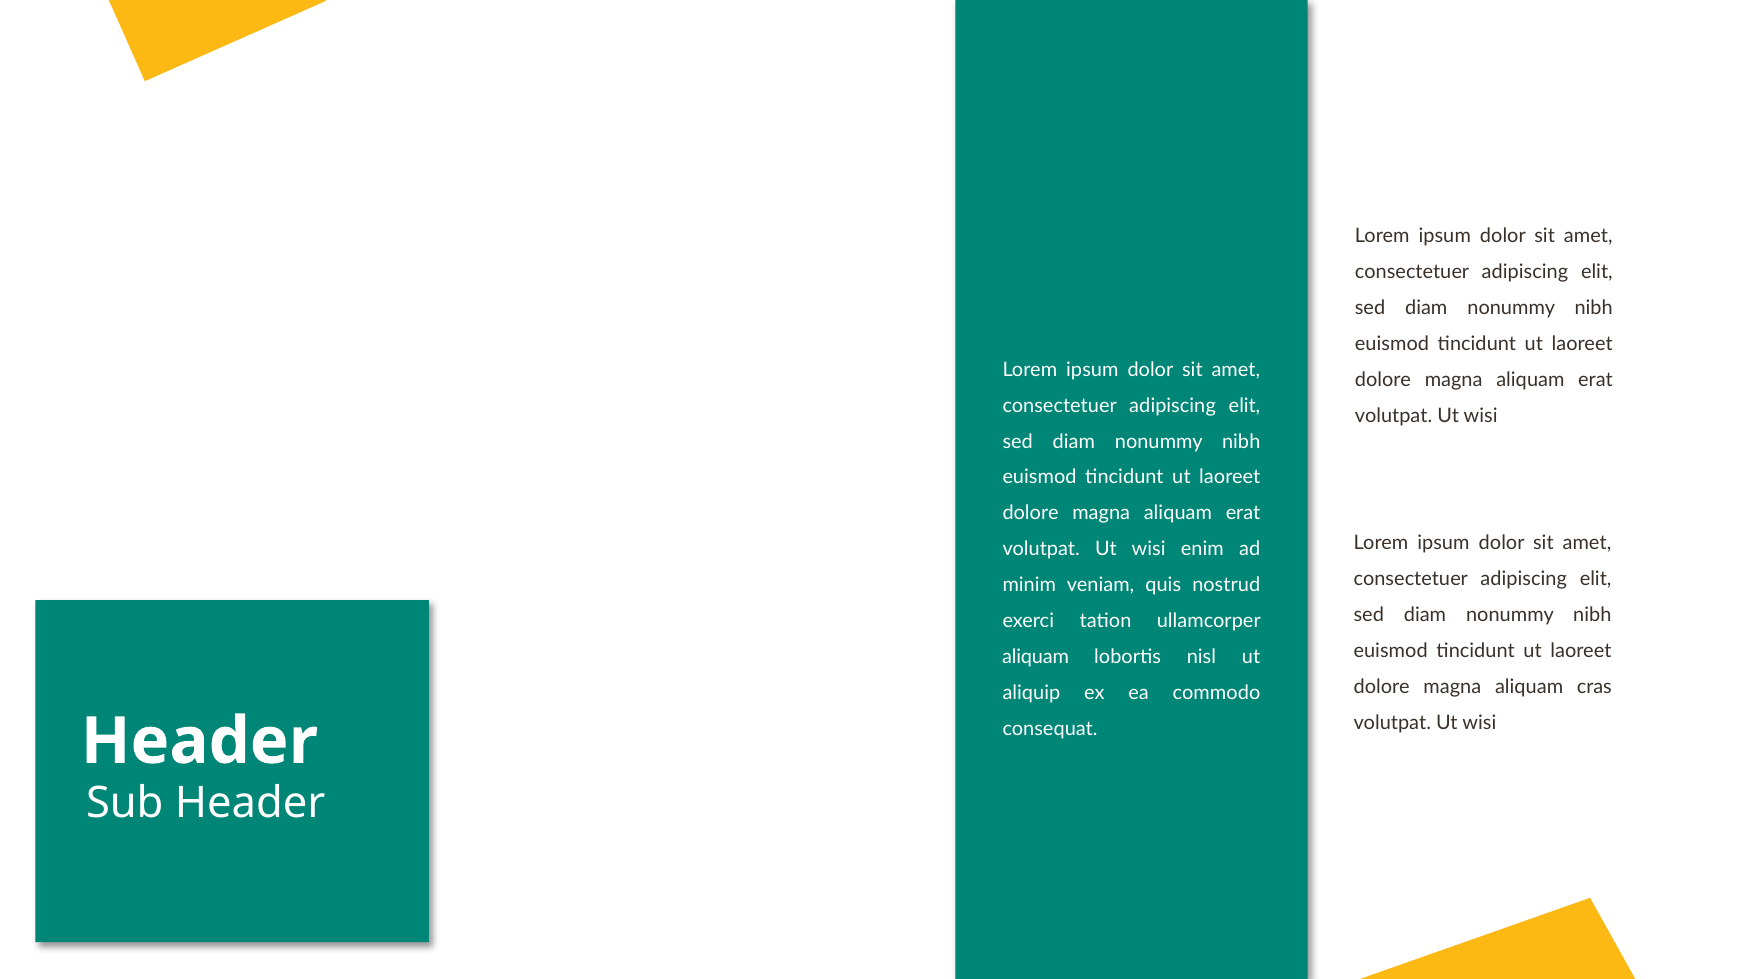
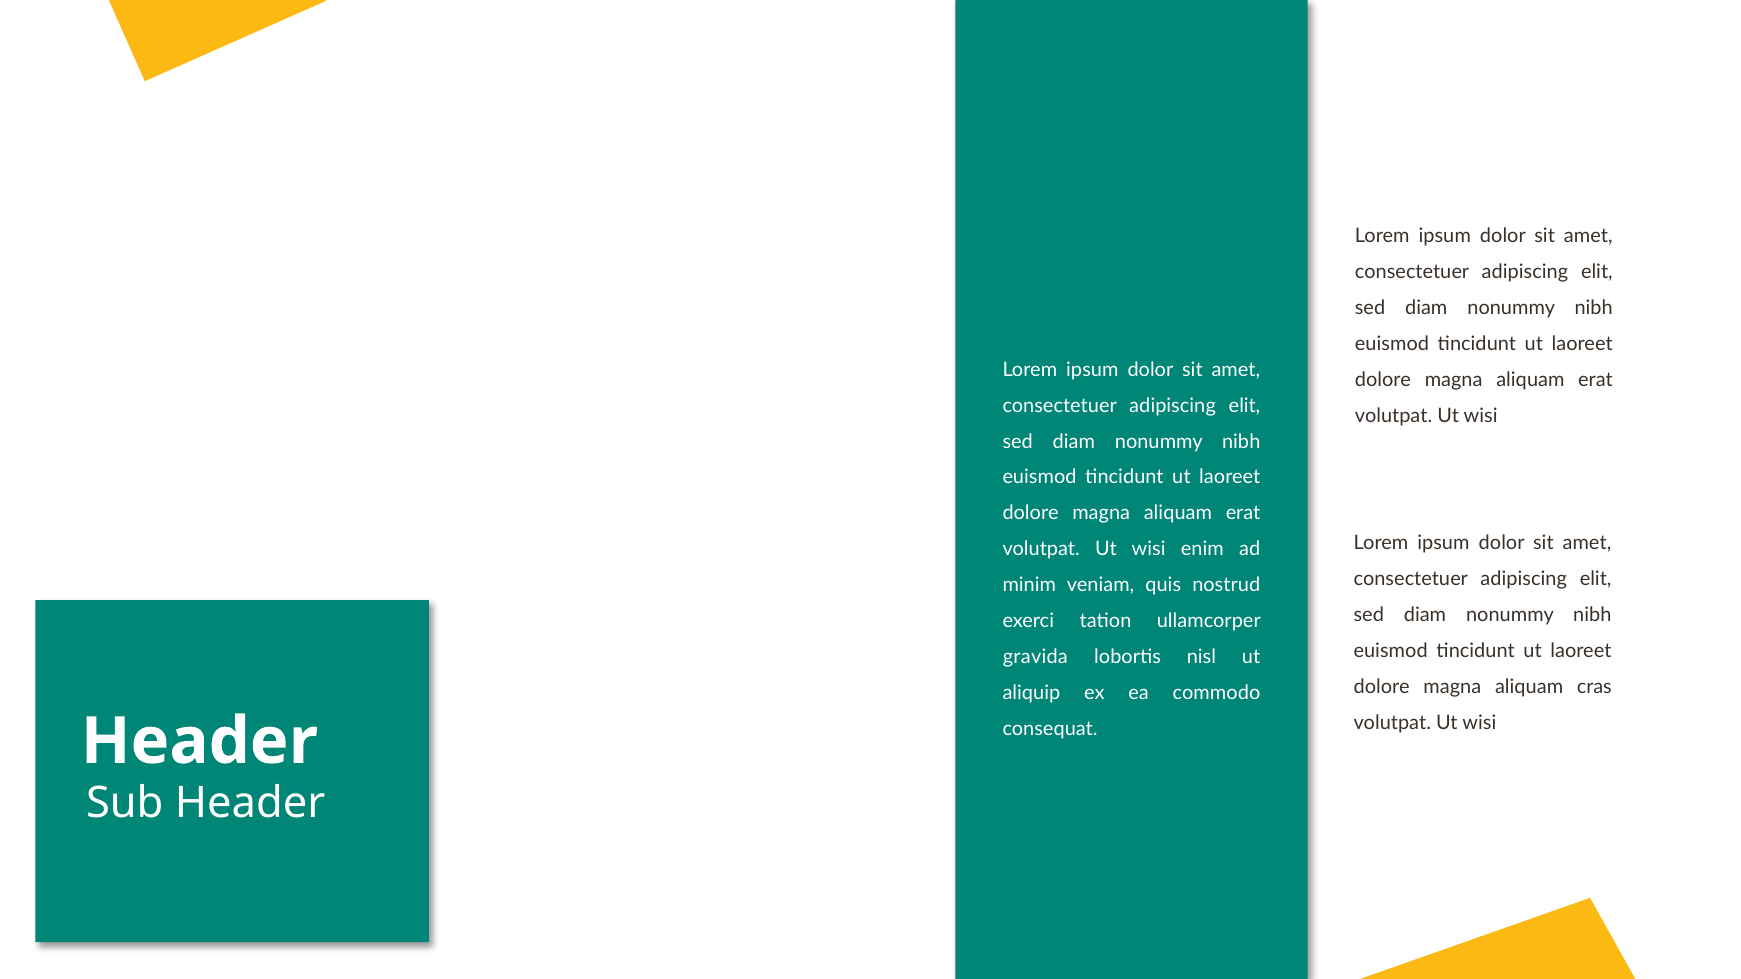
aliquam at (1036, 657): aliquam -> gravida
